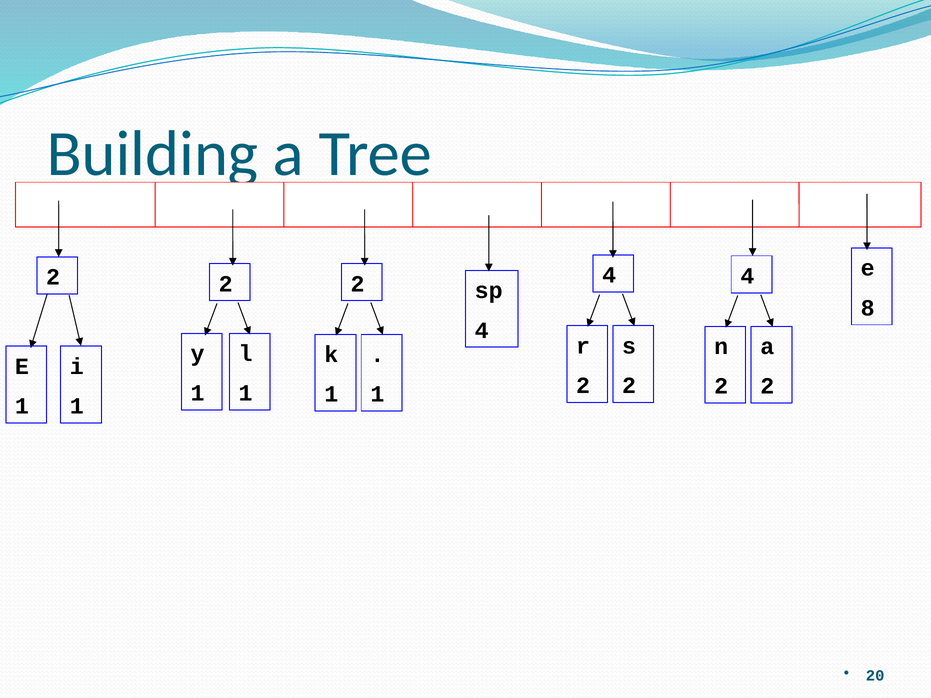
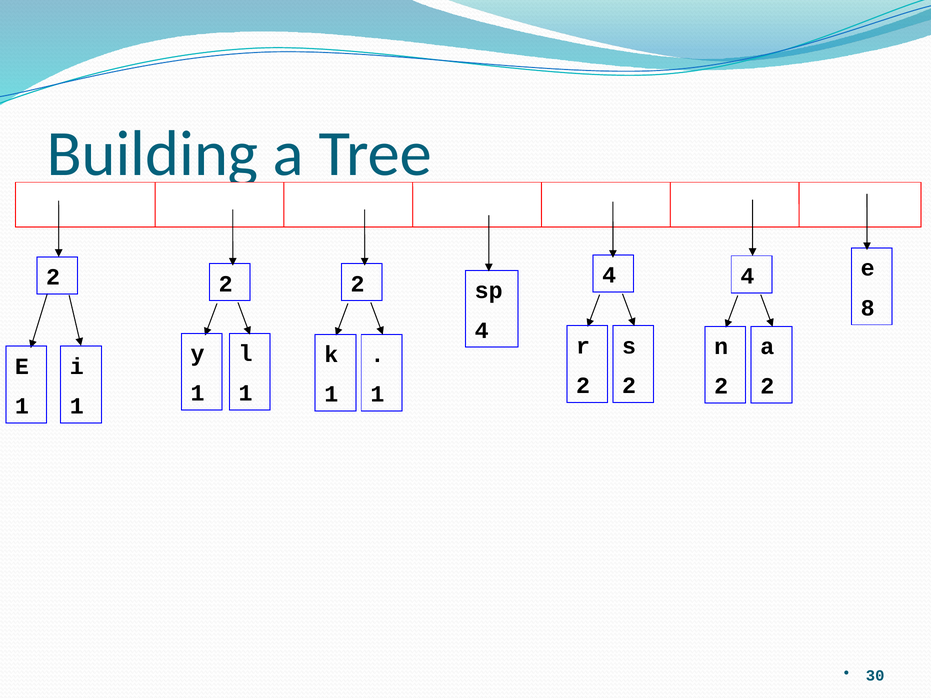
20: 20 -> 30
